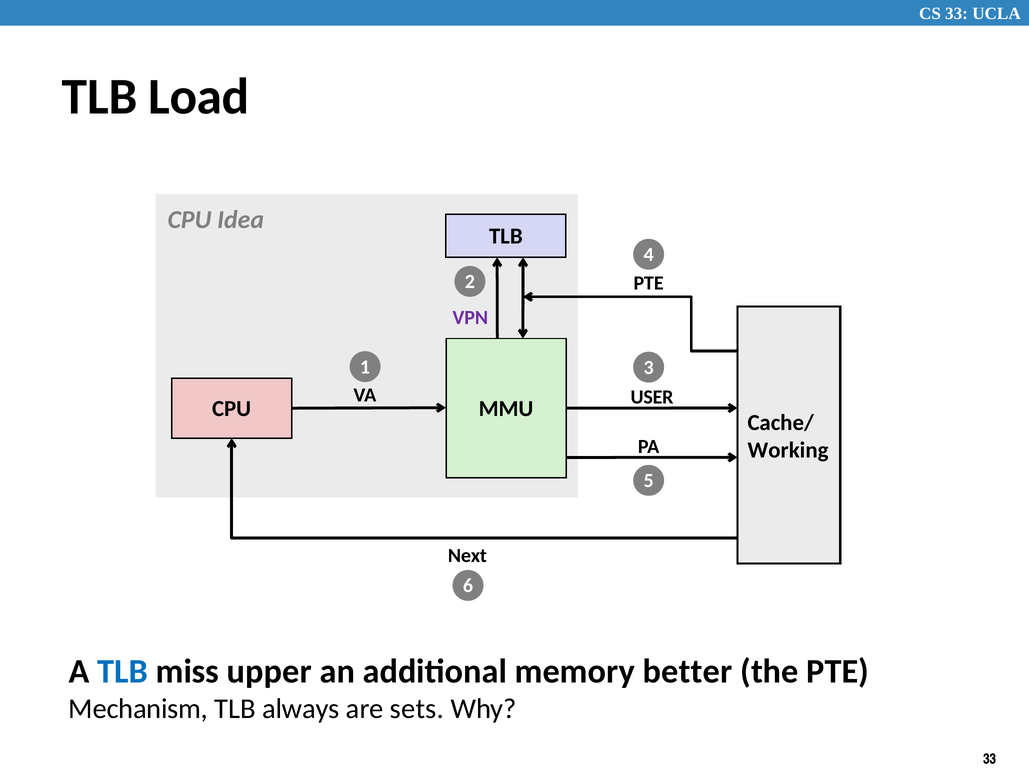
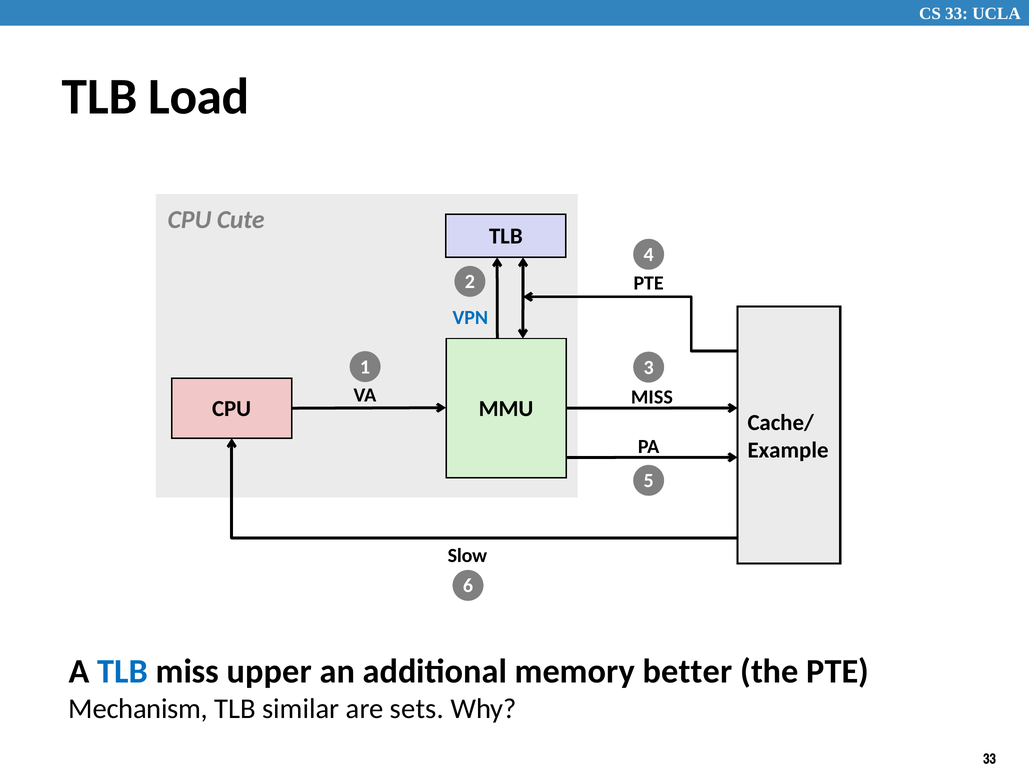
Idea: Idea -> Cute
VPN colour: purple -> blue
USER at (652, 397): USER -> MISS
Working: Working -> Example
Next: Next -> Slow
always: always -> similar
